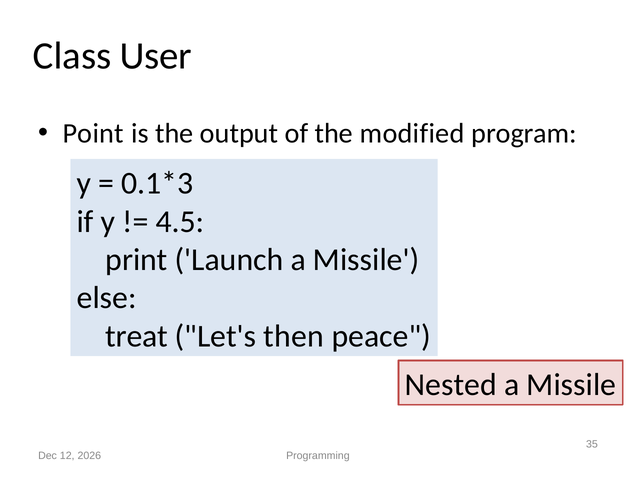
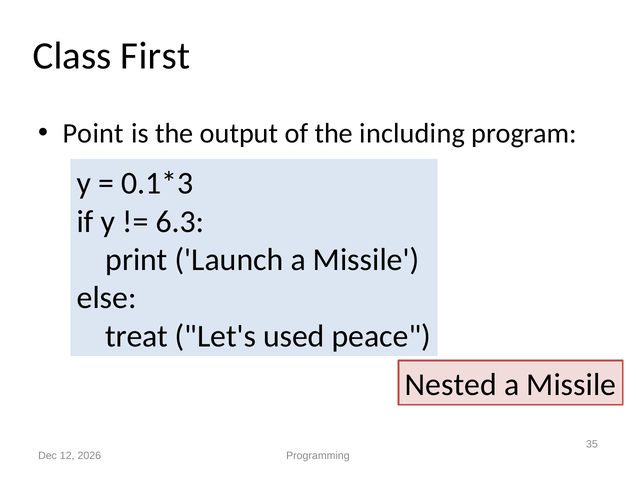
User: User -> First
modified: modified -> including
4.5: 4.5 -> 6.3
then: then -> used
